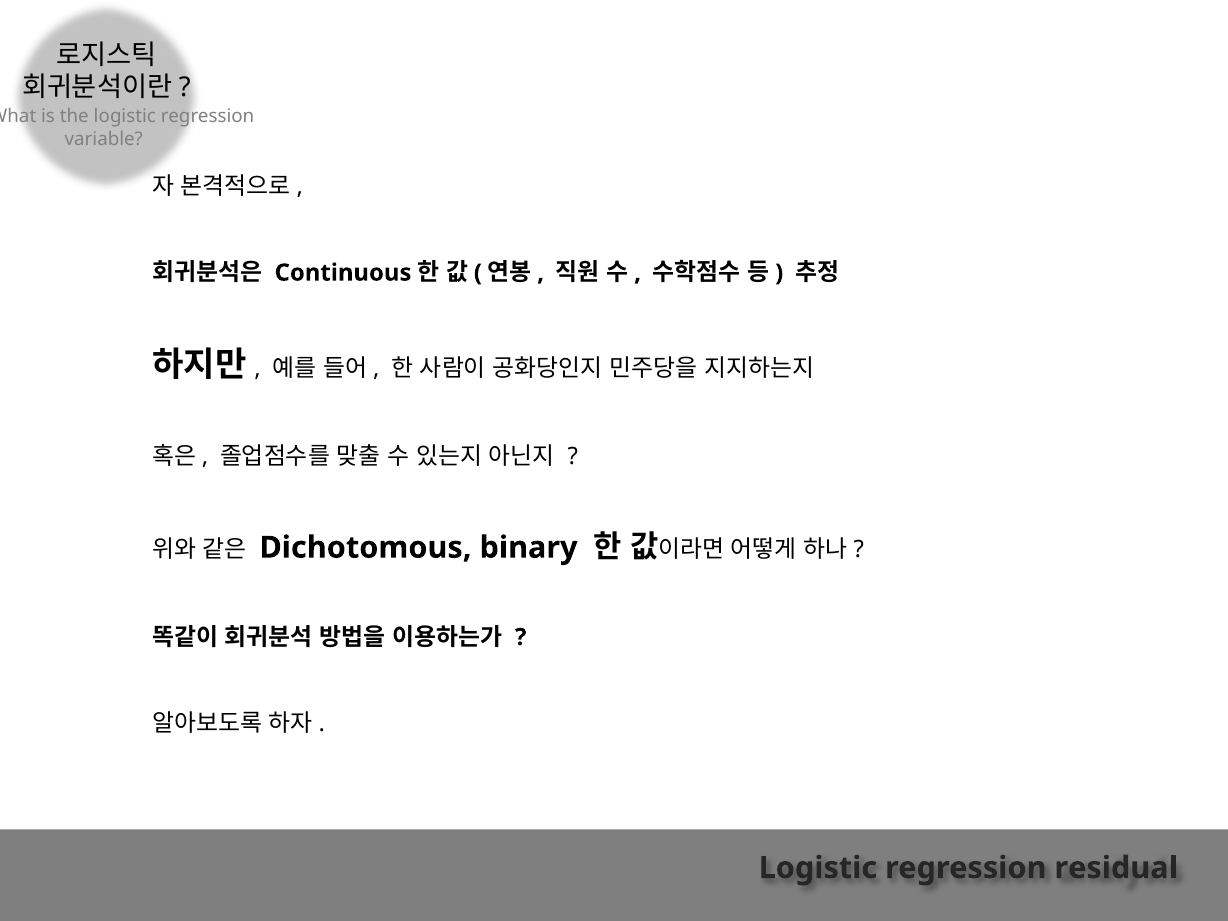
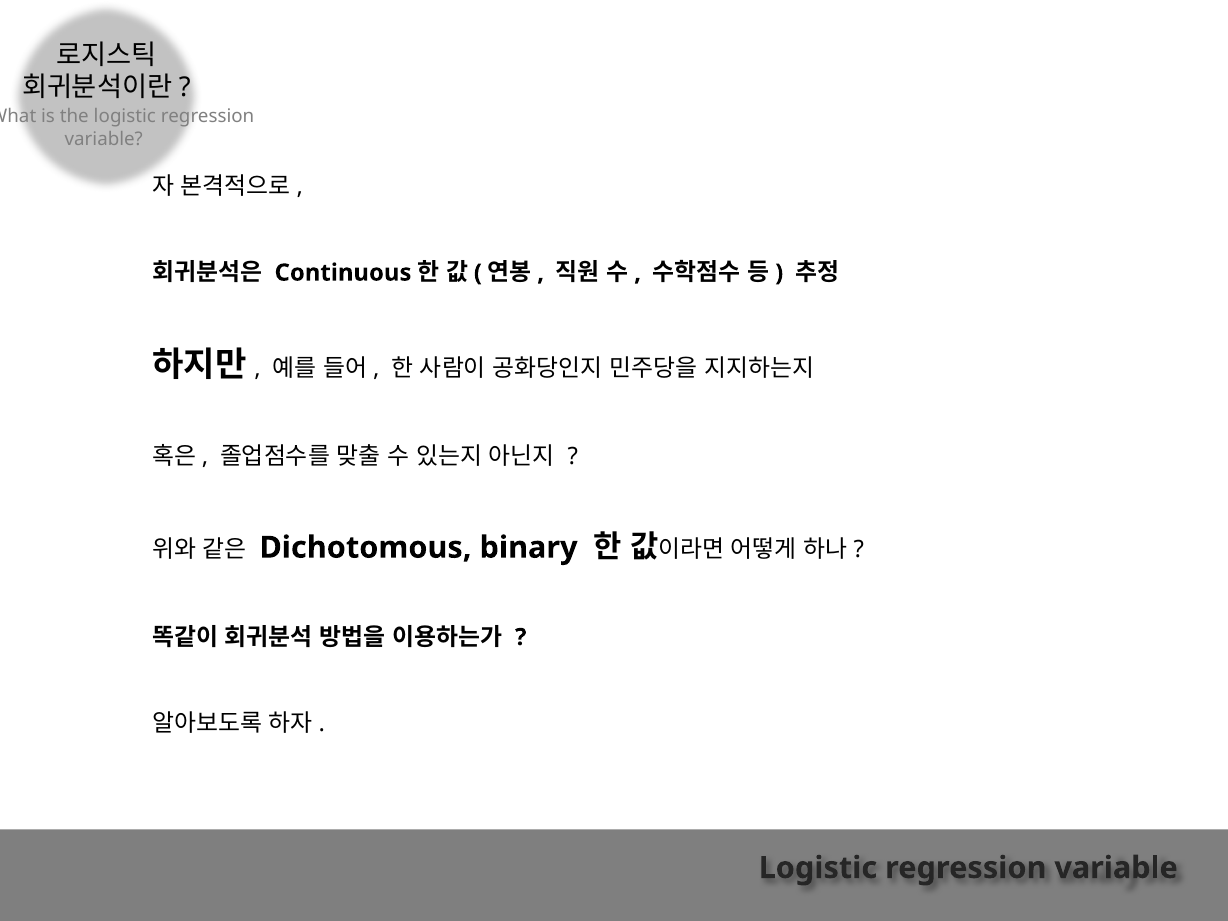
residual at (1116, 868): residual -> variable
